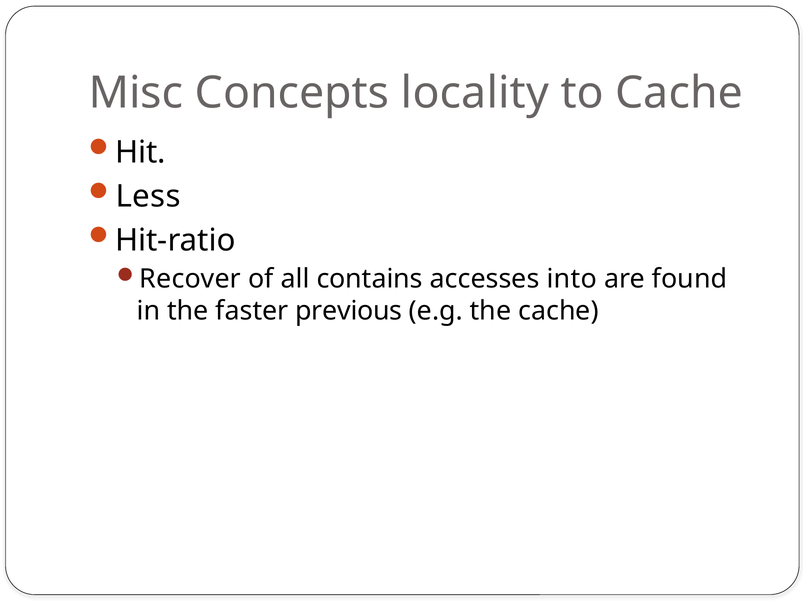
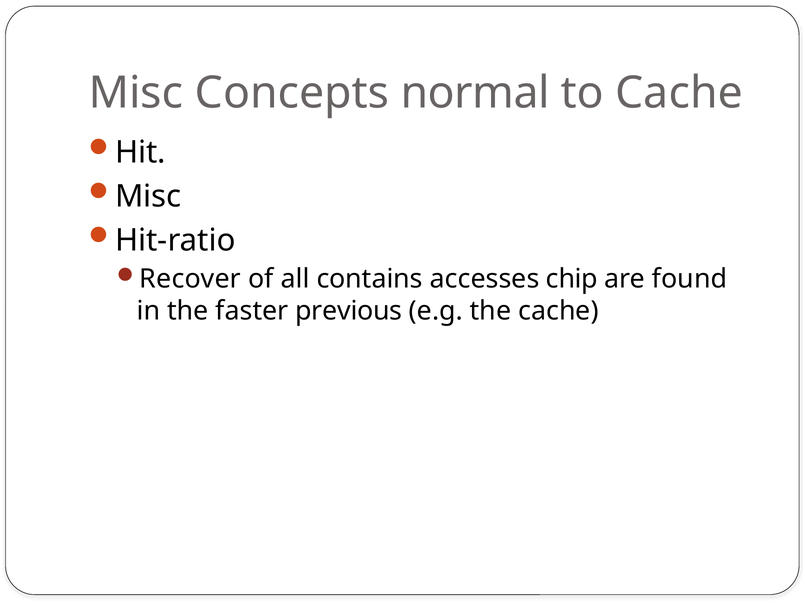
locality: locality -> normal
Less at (148, 196): Less -> Misc
into: into -> chip
